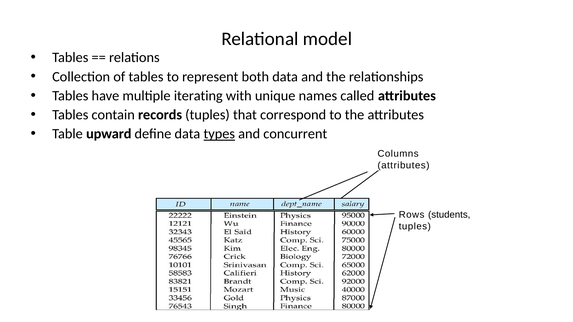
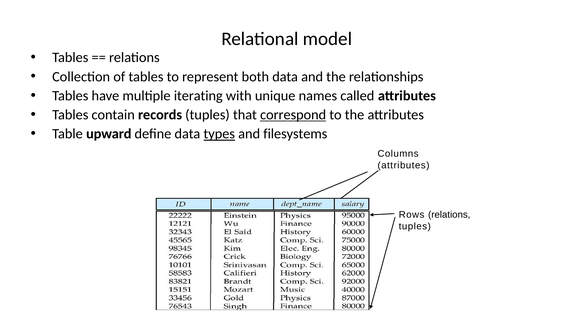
correspond underline: none -> present
concurrent: concurrent -> filesystems
Rows students: students -> relations
